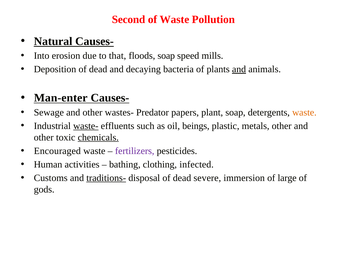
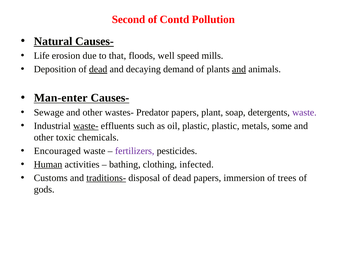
of Waste: Waste -> Contd
Into: Into -> Life
floods soap: soap -> well
dead at (98, 69) underline: none -> present
bacteria: bacteria -> demand
waste at (304, 112) colour: orange -> purple
oil beings: beings -> plastic
metals other: other -> some
chemicals underline: present -> none
Human underline: none -> present
dead severe: severe -> papers
large: large -> trees
